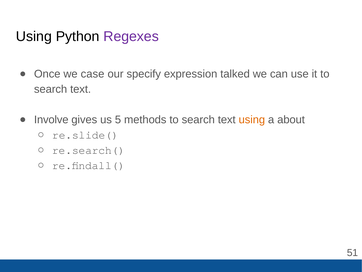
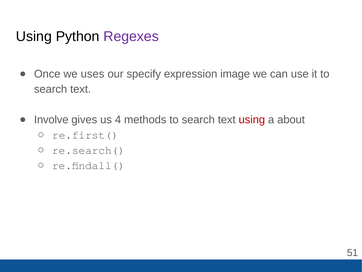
case: case -> uses
talked: talked -> image
5: 5 -> 4
using at (252, 120) colour: orange -> red
re.slide(: re.slide( -> re.first(
